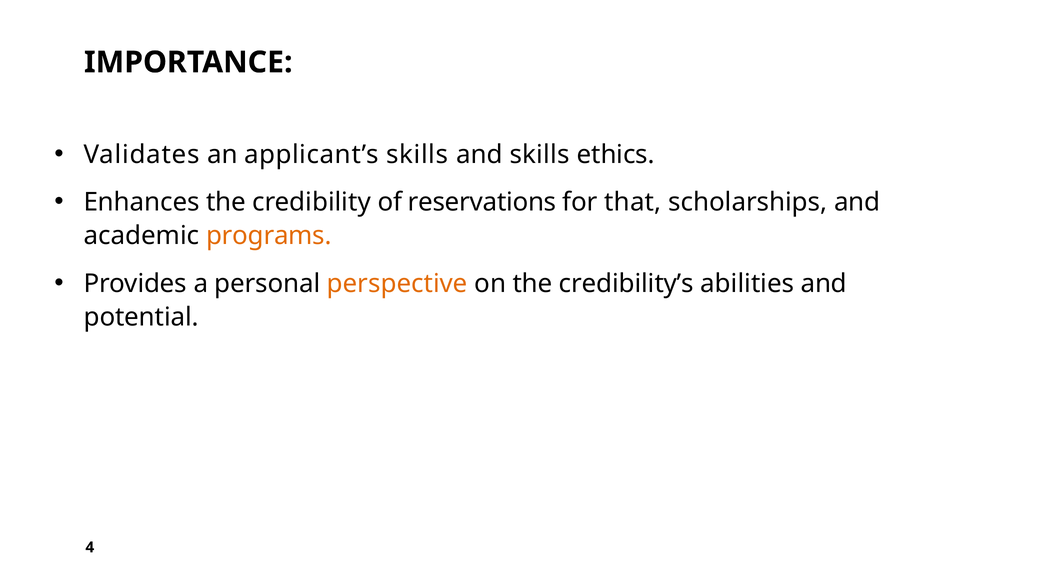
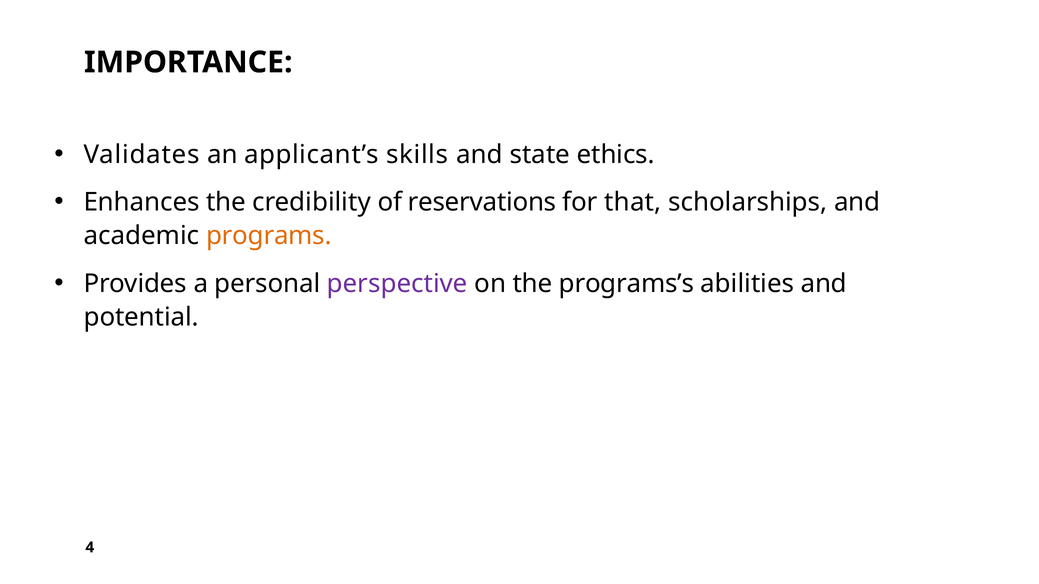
and skills: skills -> state
perspective colour: orange -> purple
credibility’s: credibility’s -> programs’s
